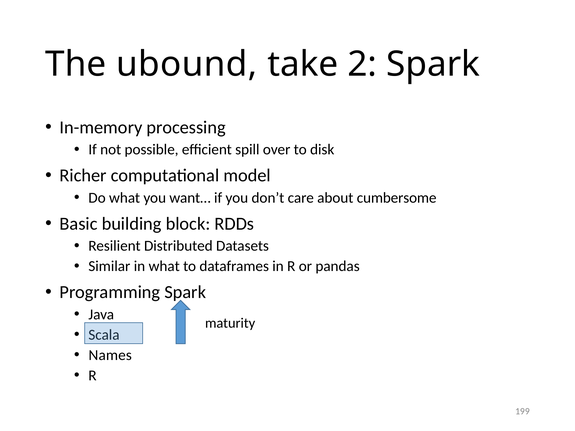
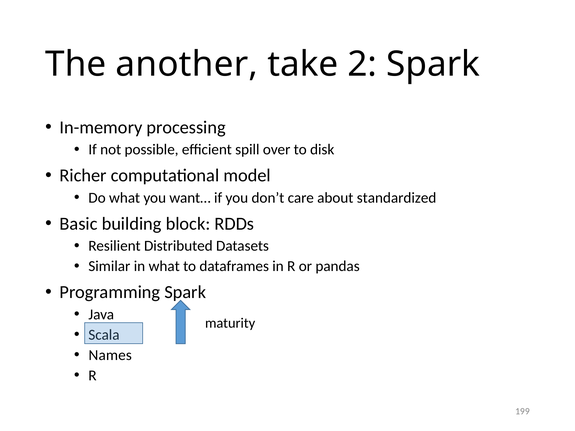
ubound: ubound -> another
cumbersome: cumbersome -> standardized
